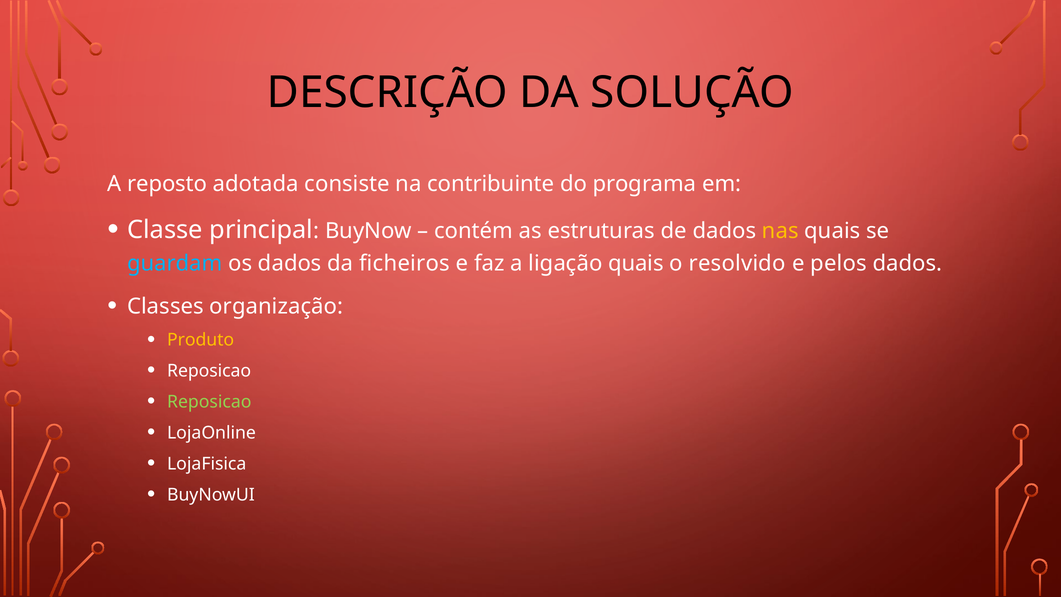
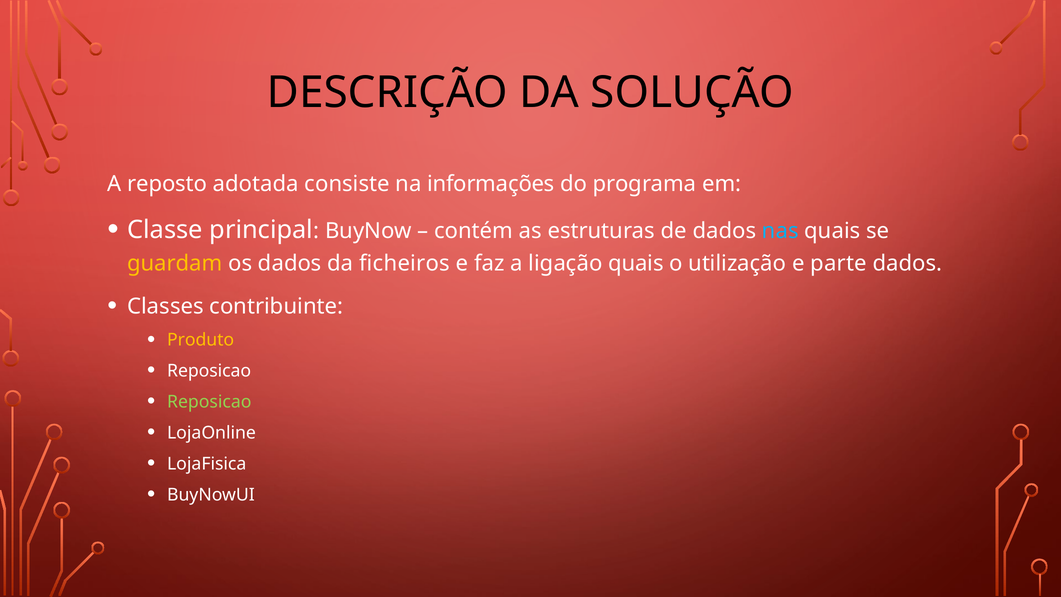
contribuinte: contribuinte -> informações
nas colour: yellow -> light blue
guardam colour: light blue -> yellow
resolvido: resolvido -> utilização
pelos: pelos -> parte
organização: organização -> contribuinte
